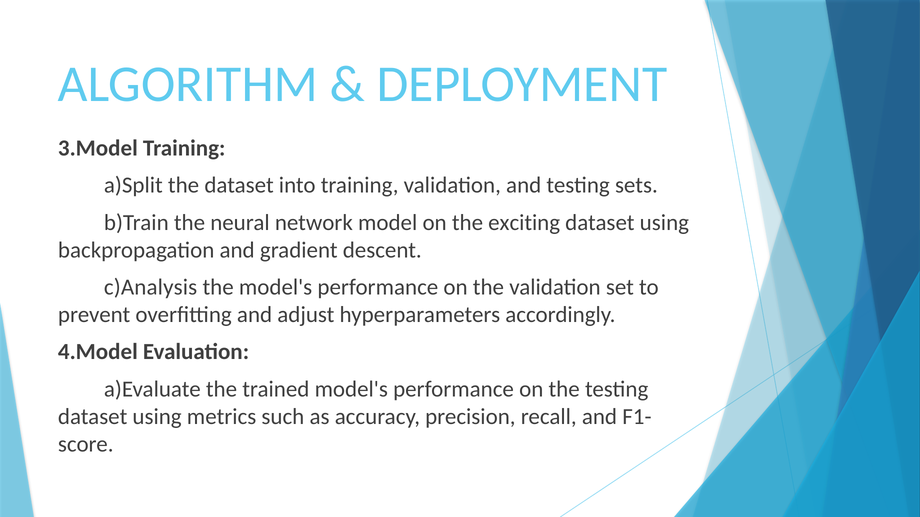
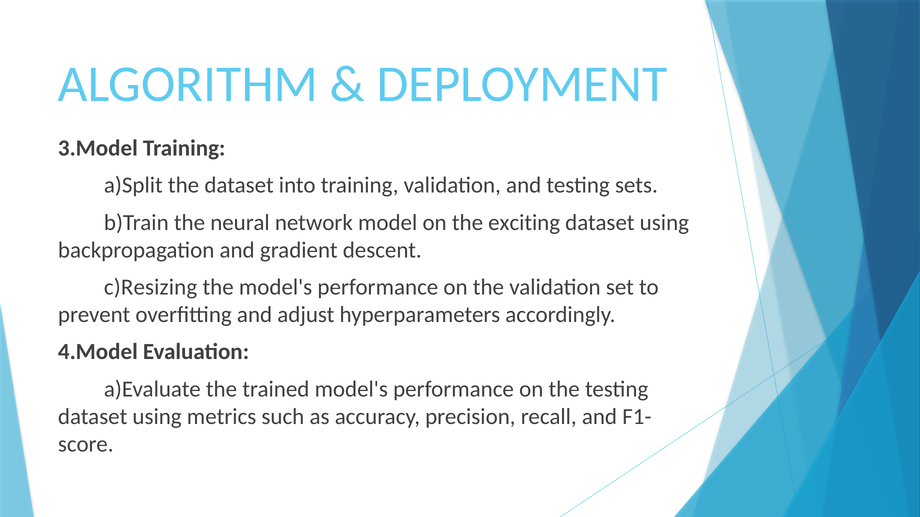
c)Analysis: c)Analysis -> c)Resizing
